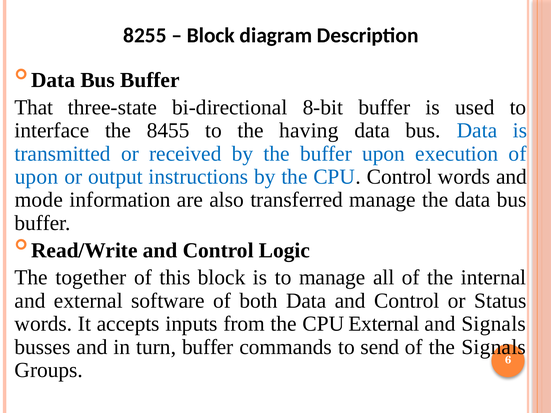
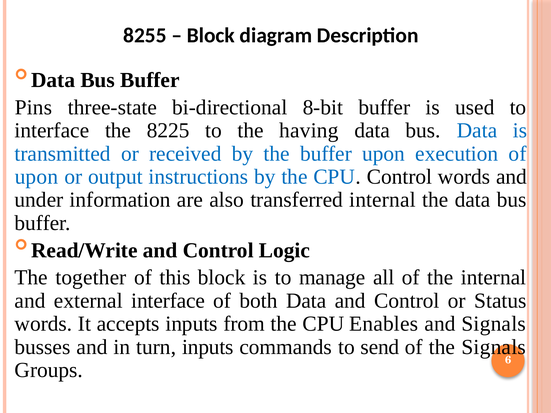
That: That -> Pins
8455: 8455 -> 8225
mode: mode -> under
transferred manage: manage -> internal
external software: software -> interface
CPU External: External -> Enables
turn buffer: buffer -> inputs
